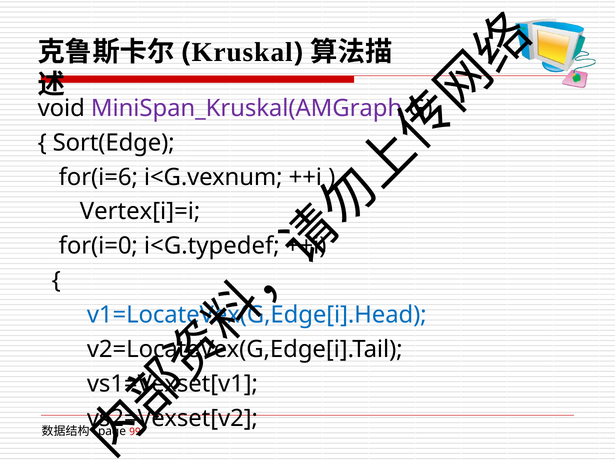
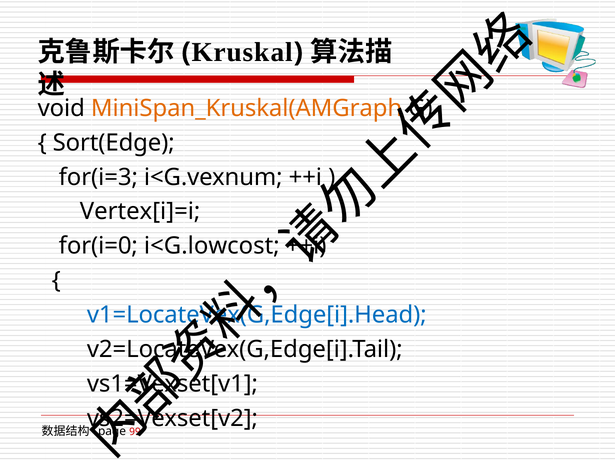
MiniSpan_Kruskal(AMGraph colour: purple -> orange
for(i=6: for(i=6 -> for(i=3
i<G.typedef: i<G.typedef -> i<G.lowcost
